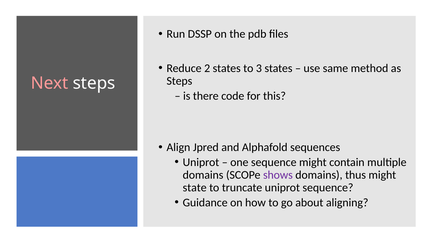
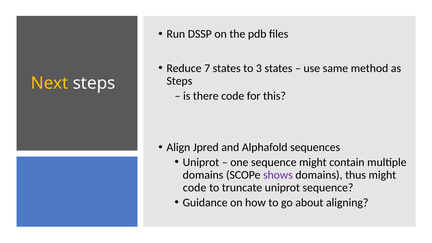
2: 2 -> 7
Next colour: pink -> yellow
state at (195, 188): state -> code
